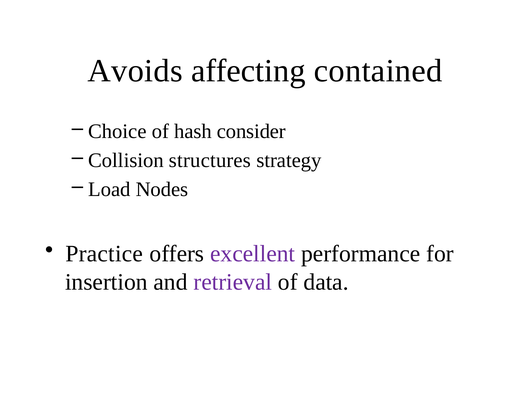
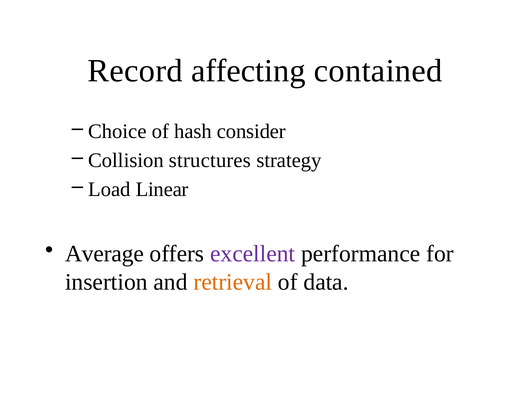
Avoids: Avoids -> Record
Nodes: Nodes -> Linear
Practice: Practice -> Average
retrieval colour: purple -> orange
